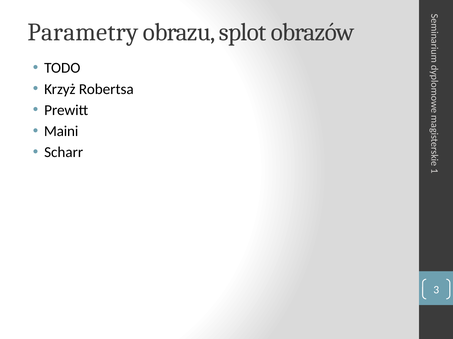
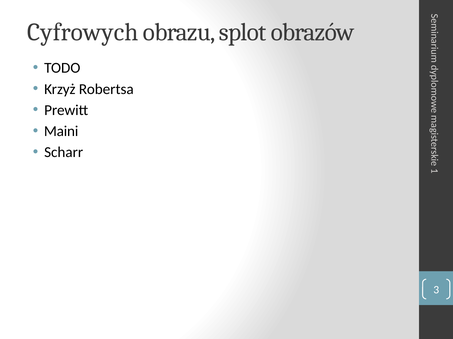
Parametry: Parametry -> Cyfrowych
